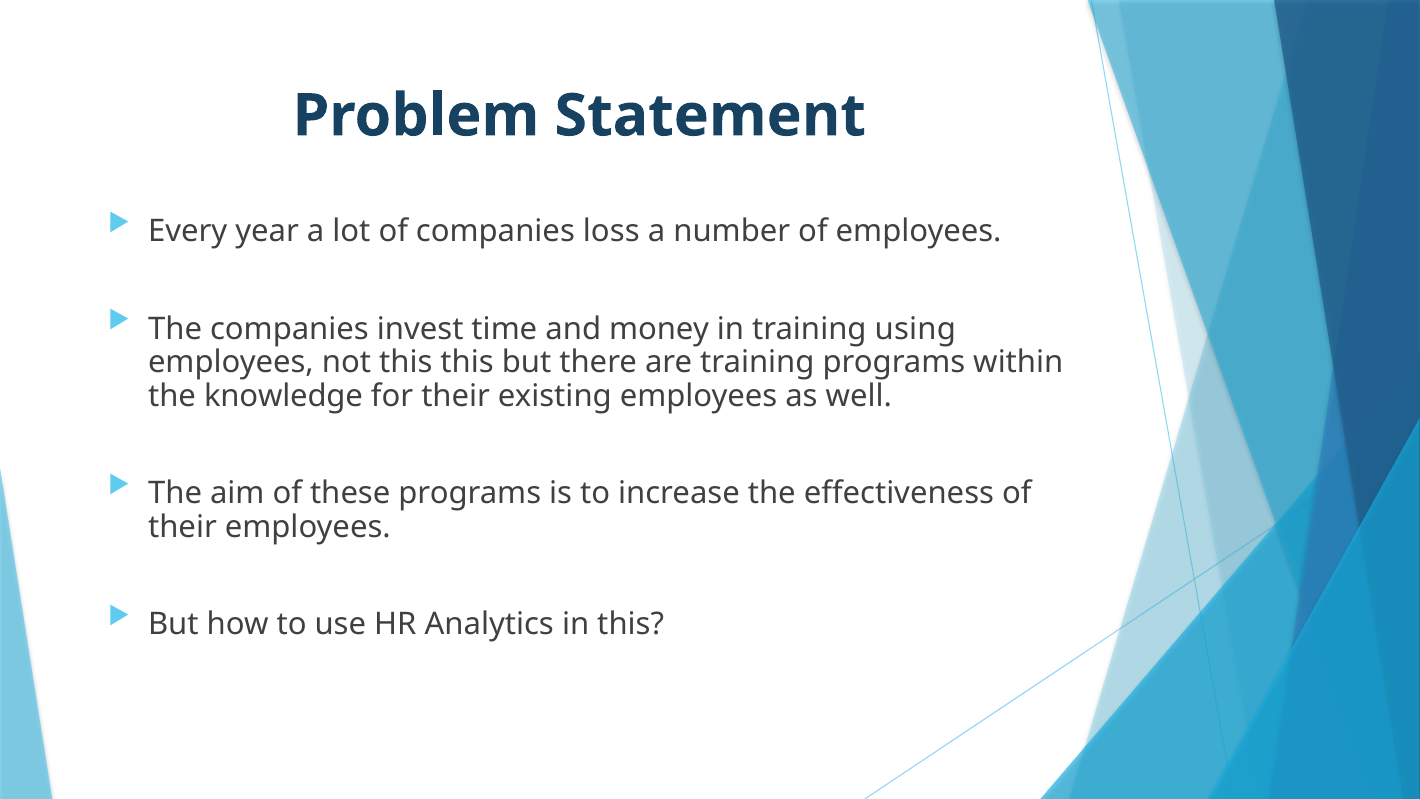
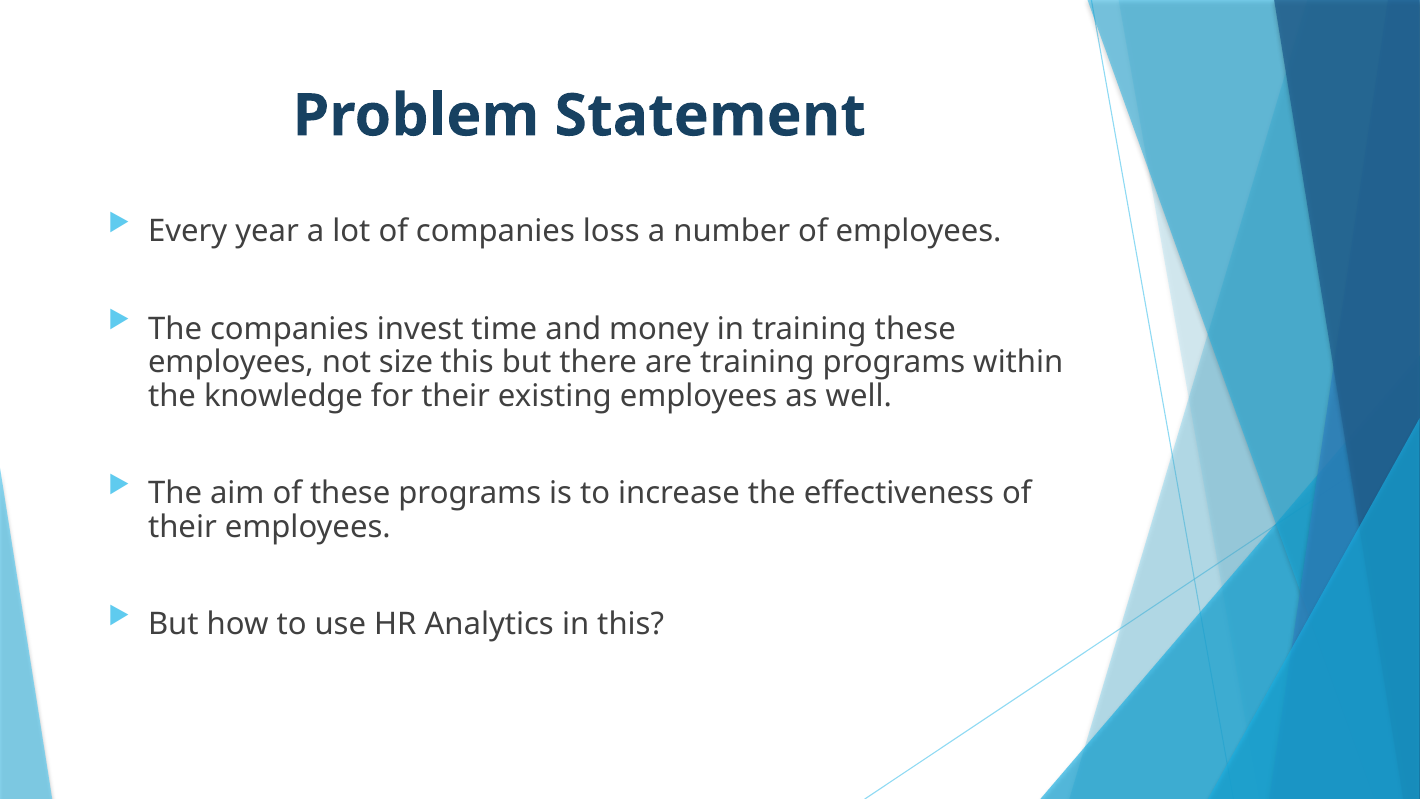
training using: using -> these
not this: this -> size
